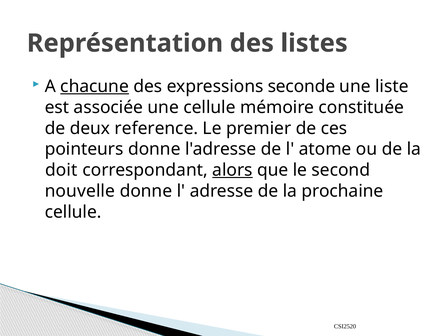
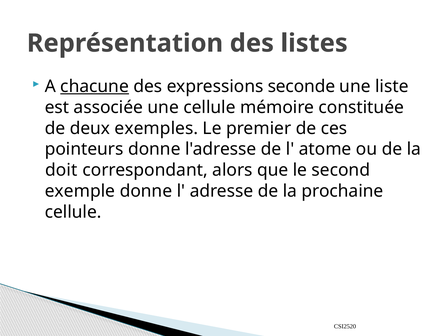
reference: reference -> exemples
alors underline: present -> none
nouvelle: nouvelle -> exemple
